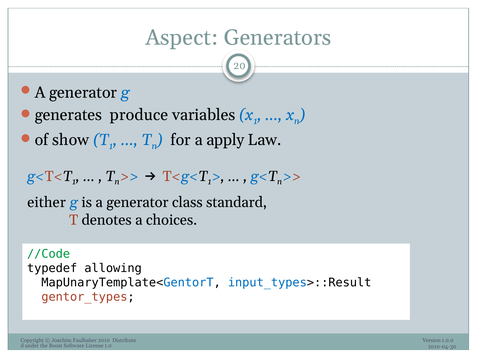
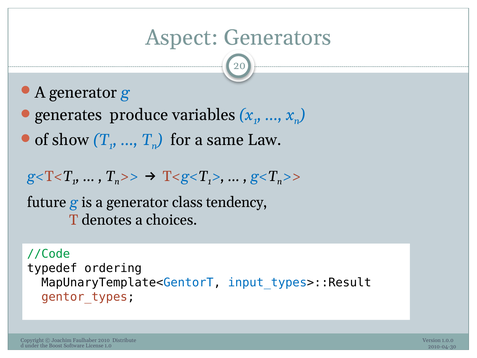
apply: apply -> same
either: either -> future
standard: standard -> tendency
allowing: allowing -> ordering
